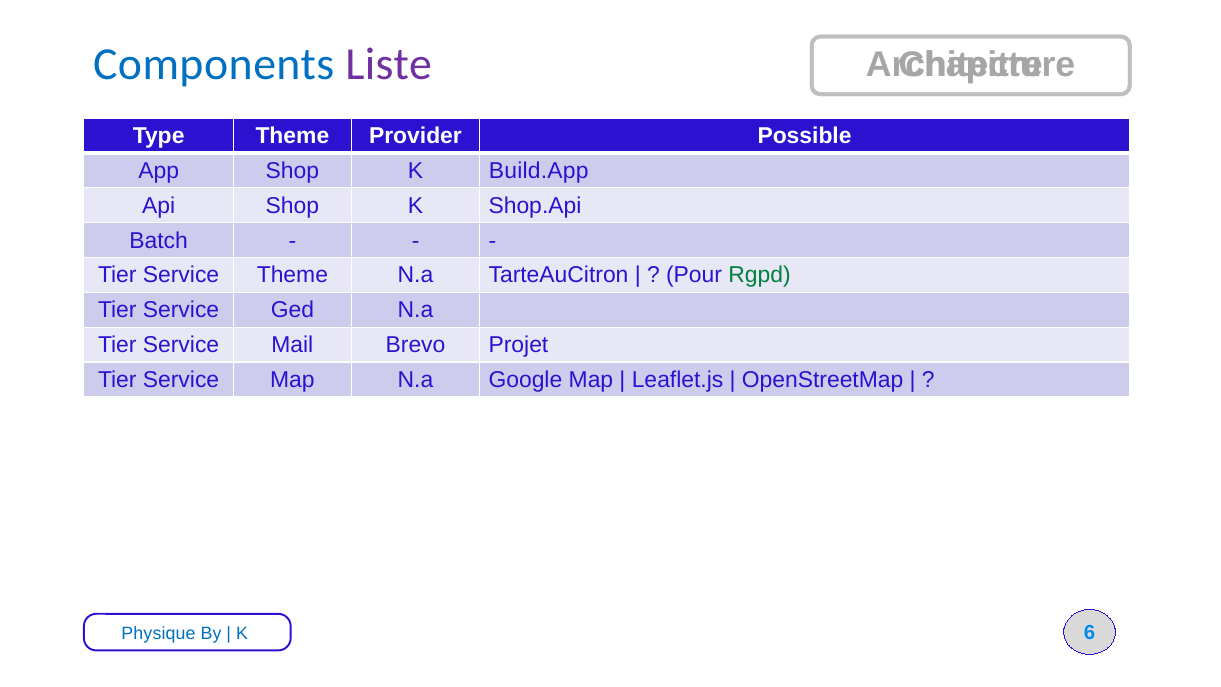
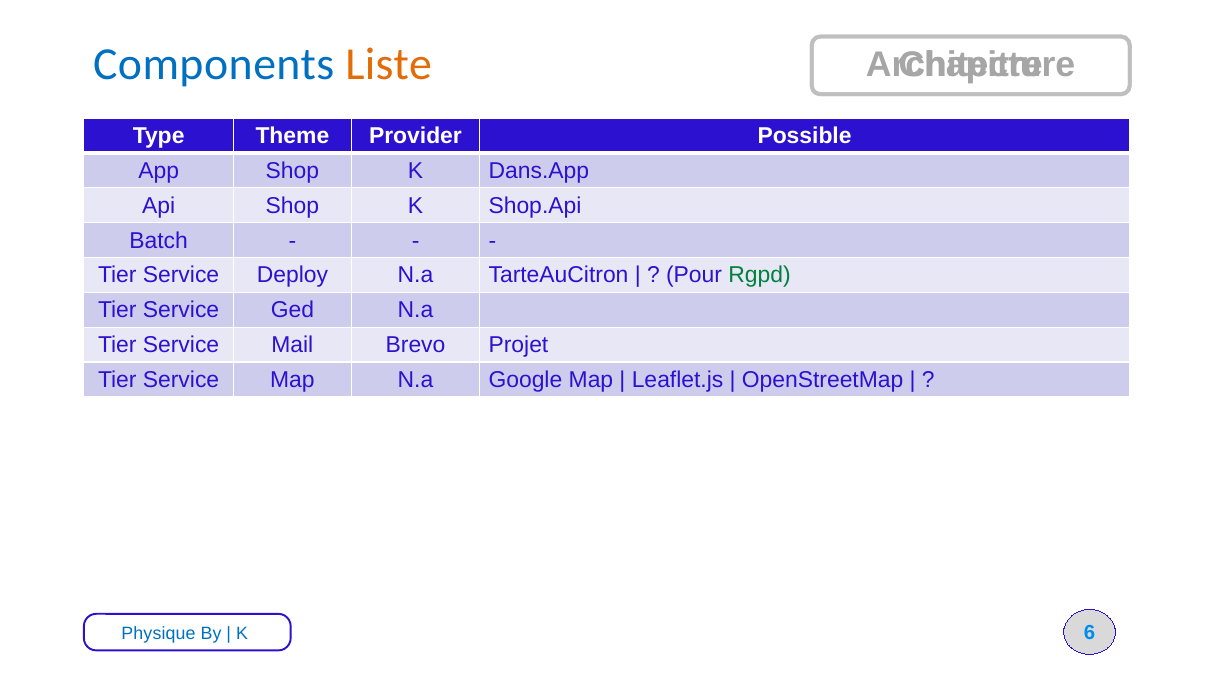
Liste colour: purple -> orange
Build.App: Build.App -> Dans.App
Service Theme: Theme -> Deploy
